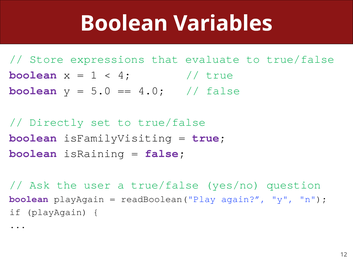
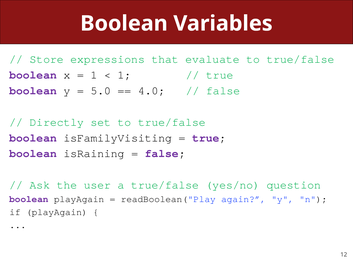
4 at (124, 75): 4 -> 1
